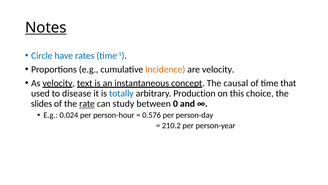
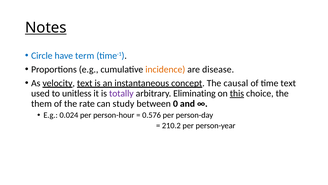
rates: rates -> term
are velocity: velocity -> disease
time that: that -> text
disease: disease -> unitless
totally colour: blue -> purple
Production: Production -> Eliminating
this underline: none -> present
slides: slides -> them
rate underline: present -> none
